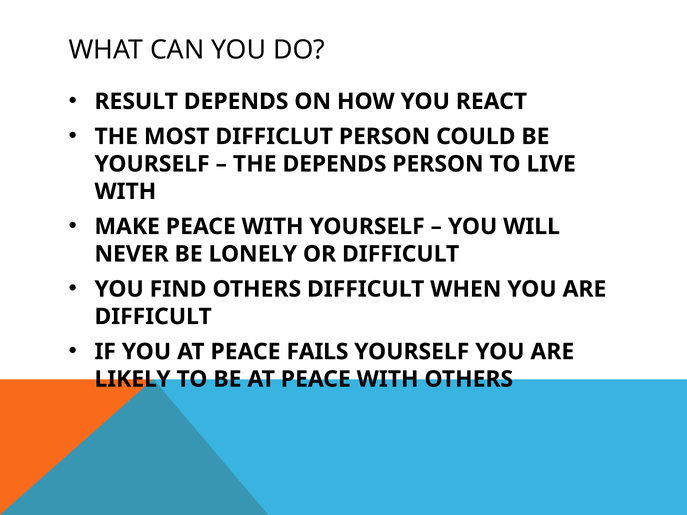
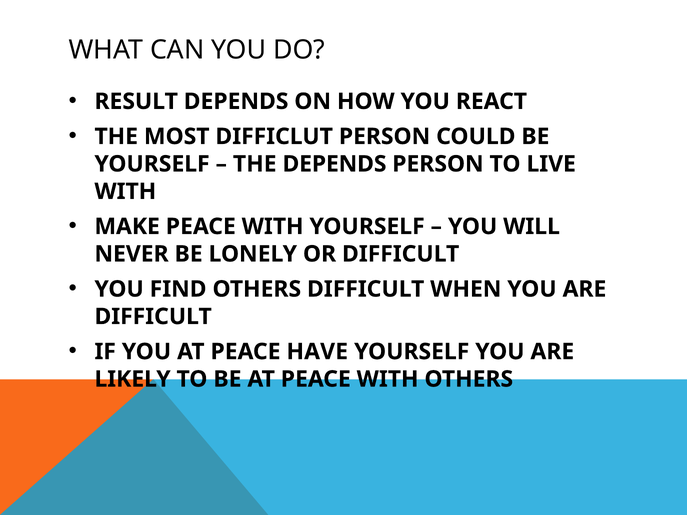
FAILS: FAILS -> HAVE
